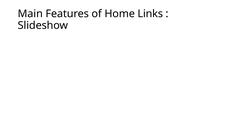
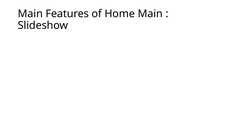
Home Links: Links -> Main
